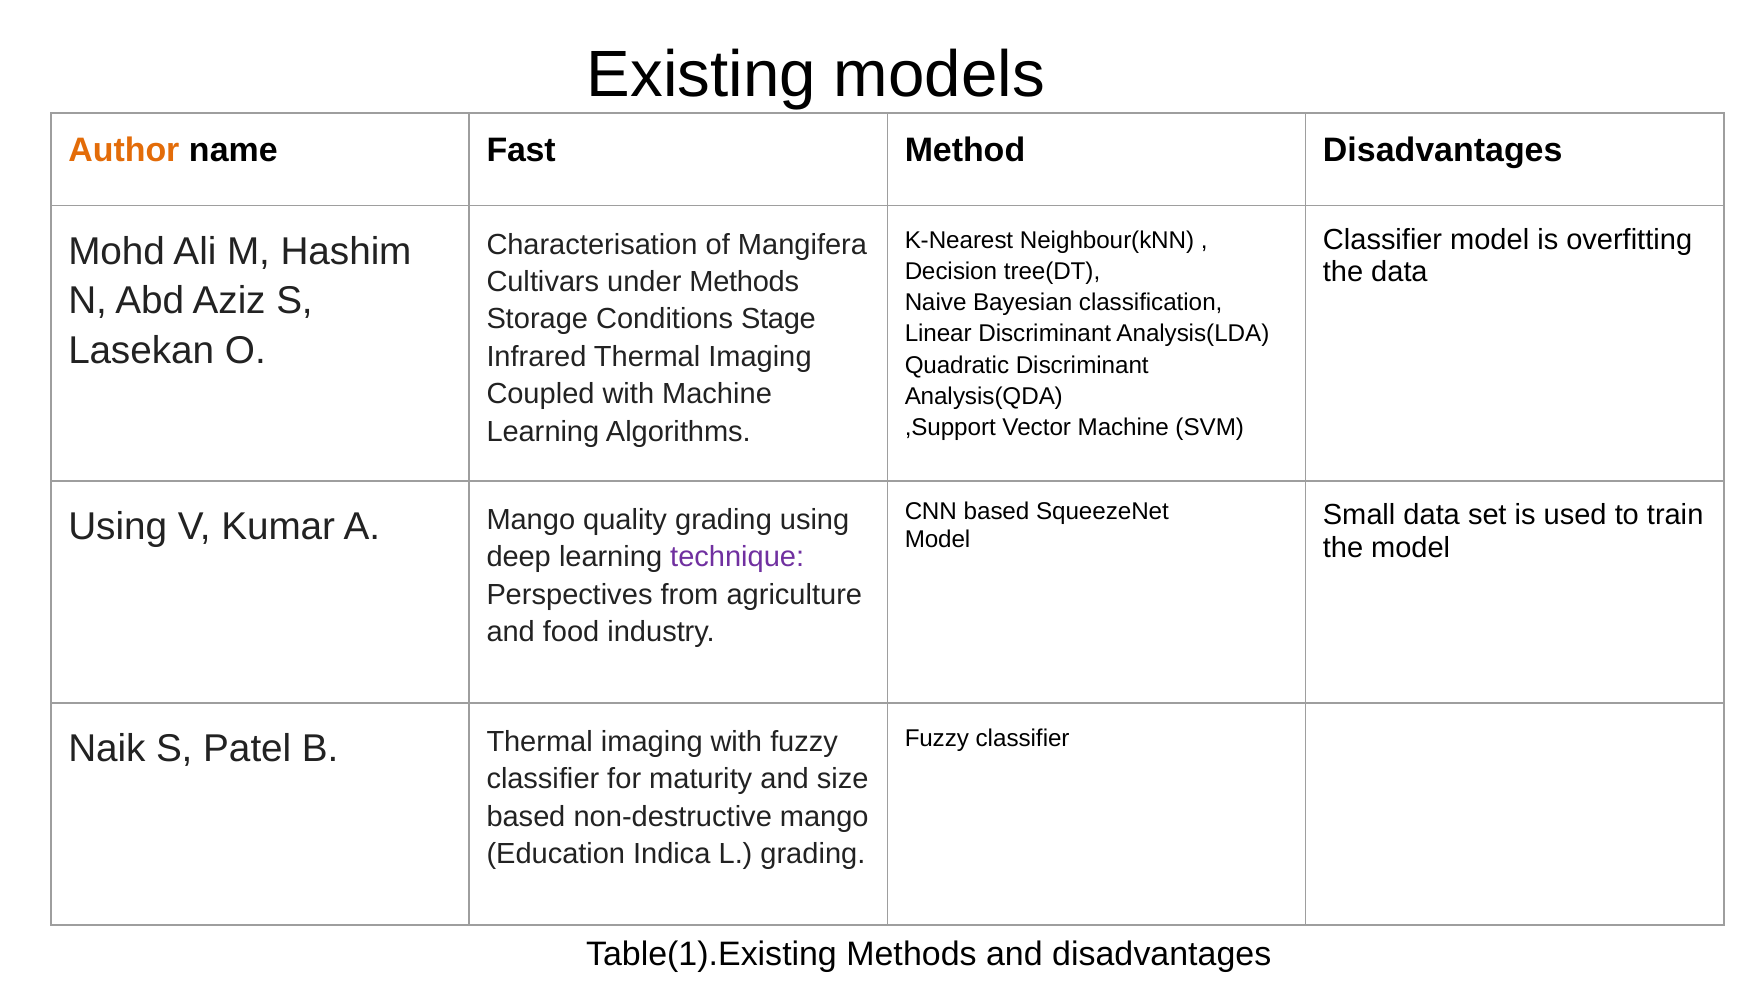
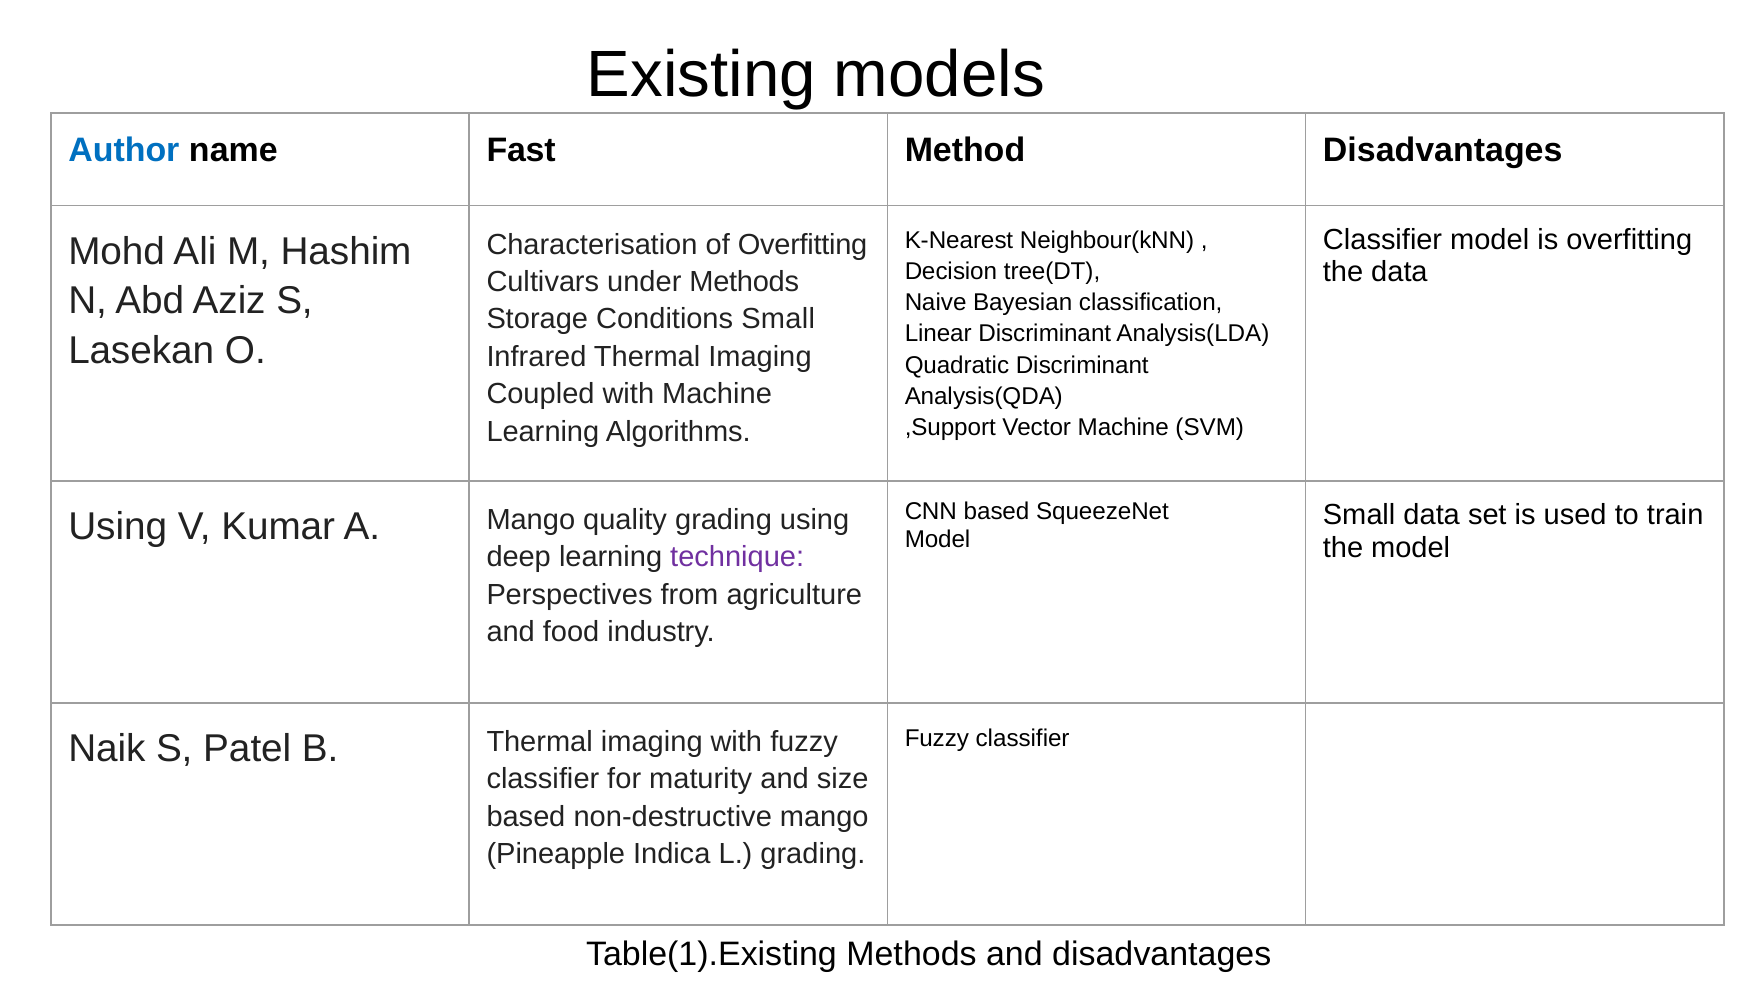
Author colour: orange -> blue
of Mangifera: Mangifera -> Overfitting
Conditions Stage: Stage -> Small
Education: Education -> Pineapple
